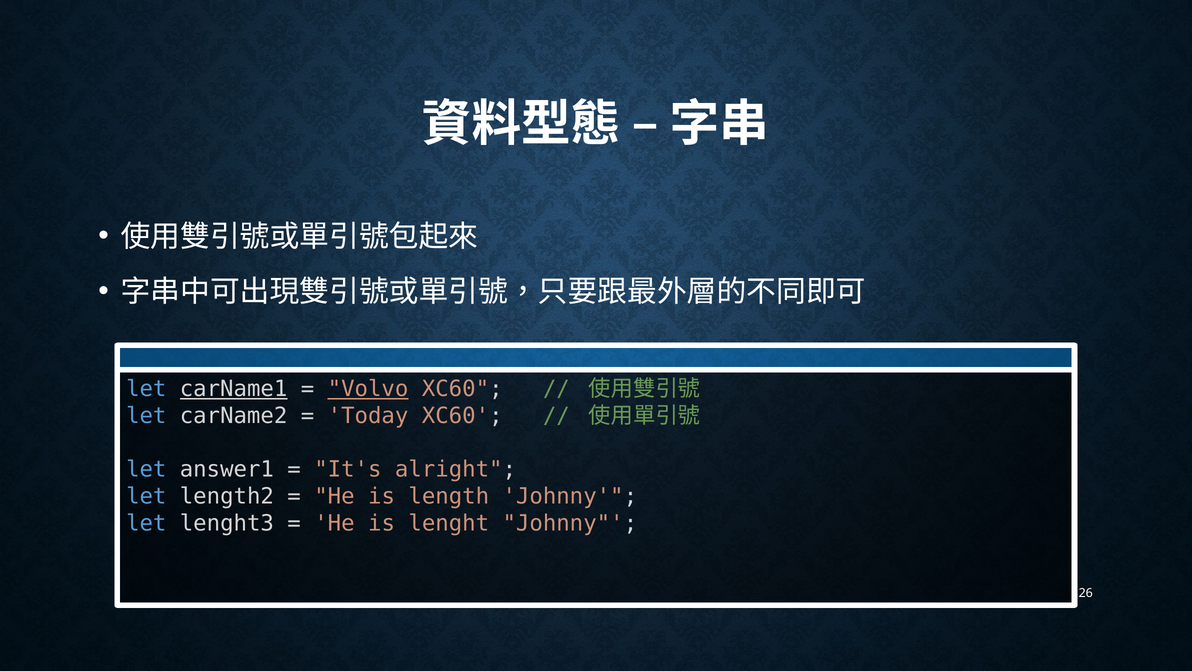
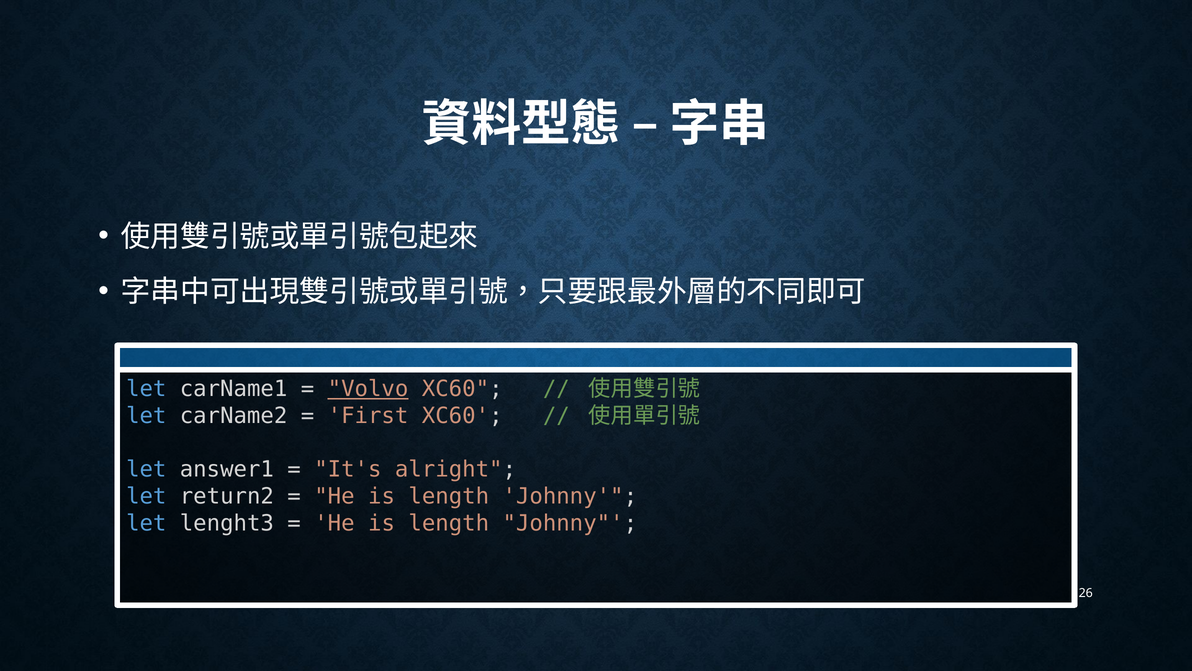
carName1 underline: present -> none
Today: Today -> First
length2: length2 -> return2
lenght at (449, 523): lenght -> length
